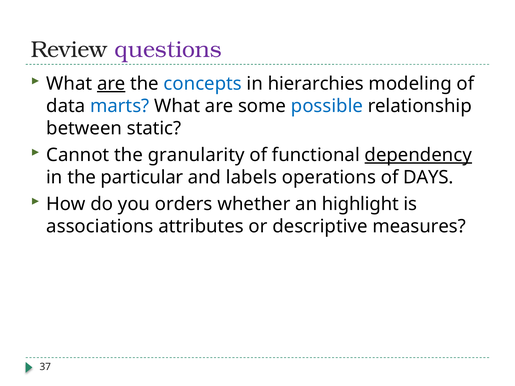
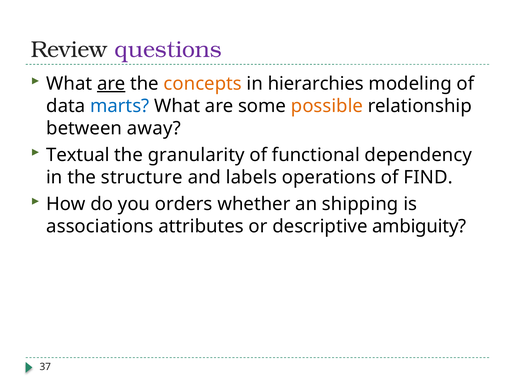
concepts colour: blue -> orange
possible colour: blue -> orange
static: static -> away
Cannot: Cannot -> Textual
dependency underline: present -> none
particular: particular -> structure
DAYS: DAYS -> FIND
highlight: highlight -> shipping
measures: measures -> ambiguity
